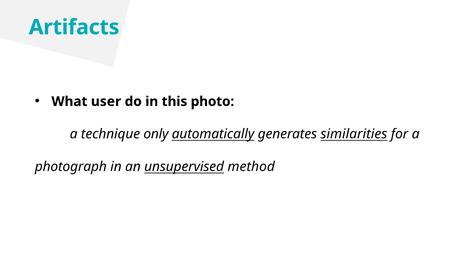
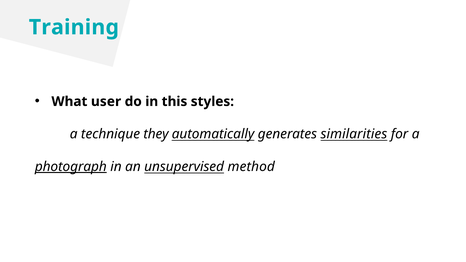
Artifacts: Artifacts -> Training
photo: photo -> styles
only: only -> they
photograph underline: none -> present
